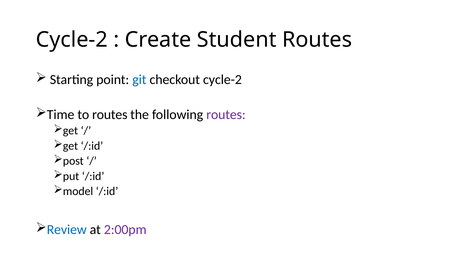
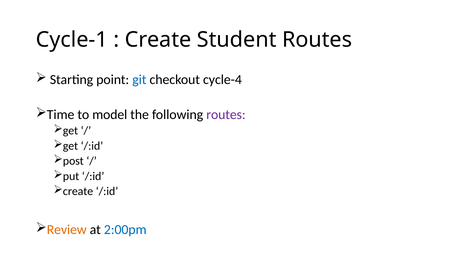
Cycle-2 at (72, 40): Cycle-2 -> Cycle-1
checkout cycle-2: cycle-2 -> cycle-4
to routes: routes -> model
model at (78, 191): model -> create
Review colour: blue -> orange
2:00pm colour: purple -> blue
